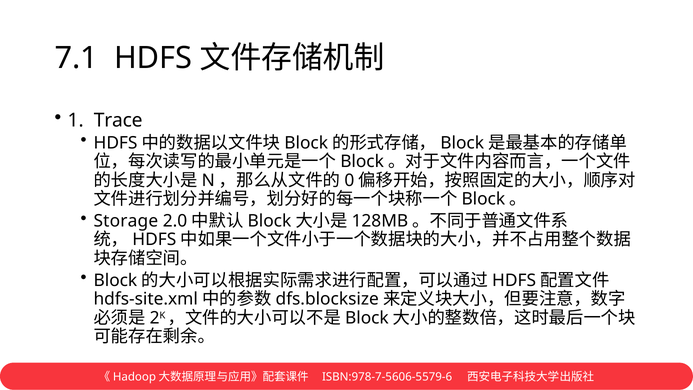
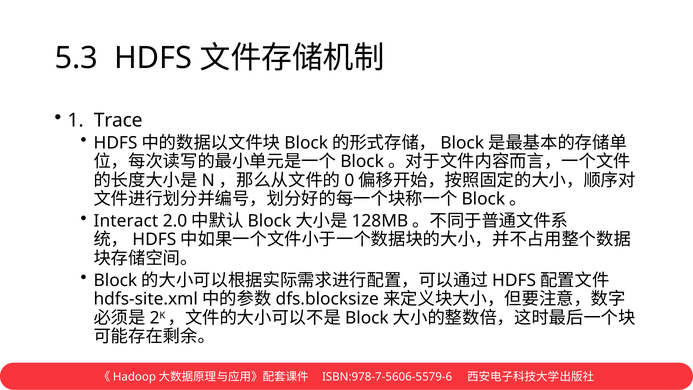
7.1: 7.1 -> 5.3
Storage: Storage -> Interact
